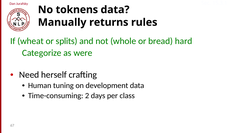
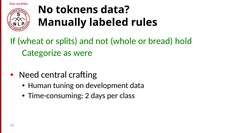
returns: returns -> labeled
hard: hard -> hold
herself: herself -> central
